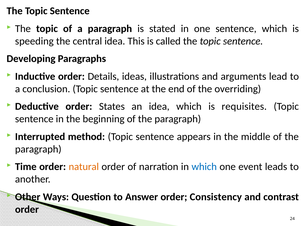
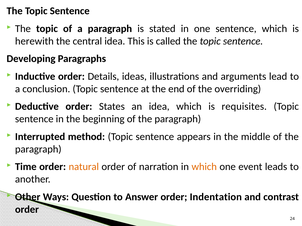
speeding: speeding -> herewith
which at (204, 167) colour: blue -> orange
Consistency: Consistency -> Indentation
